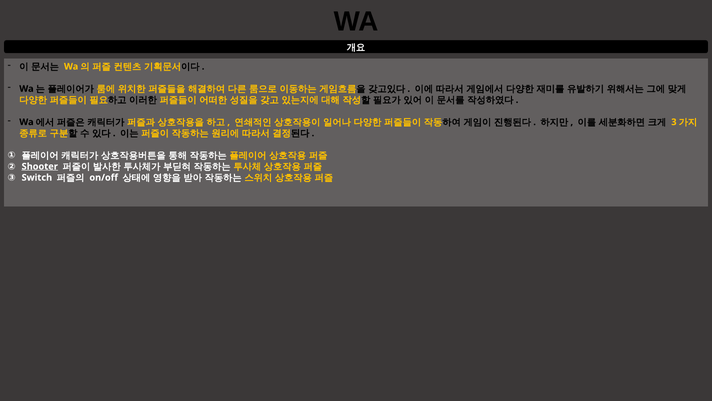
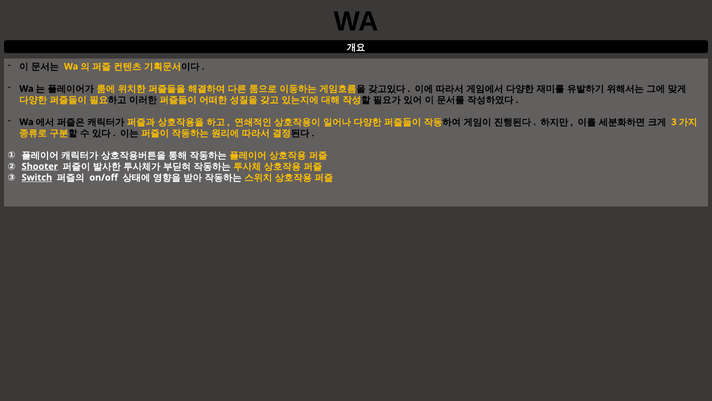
Switch underline: none -> present
